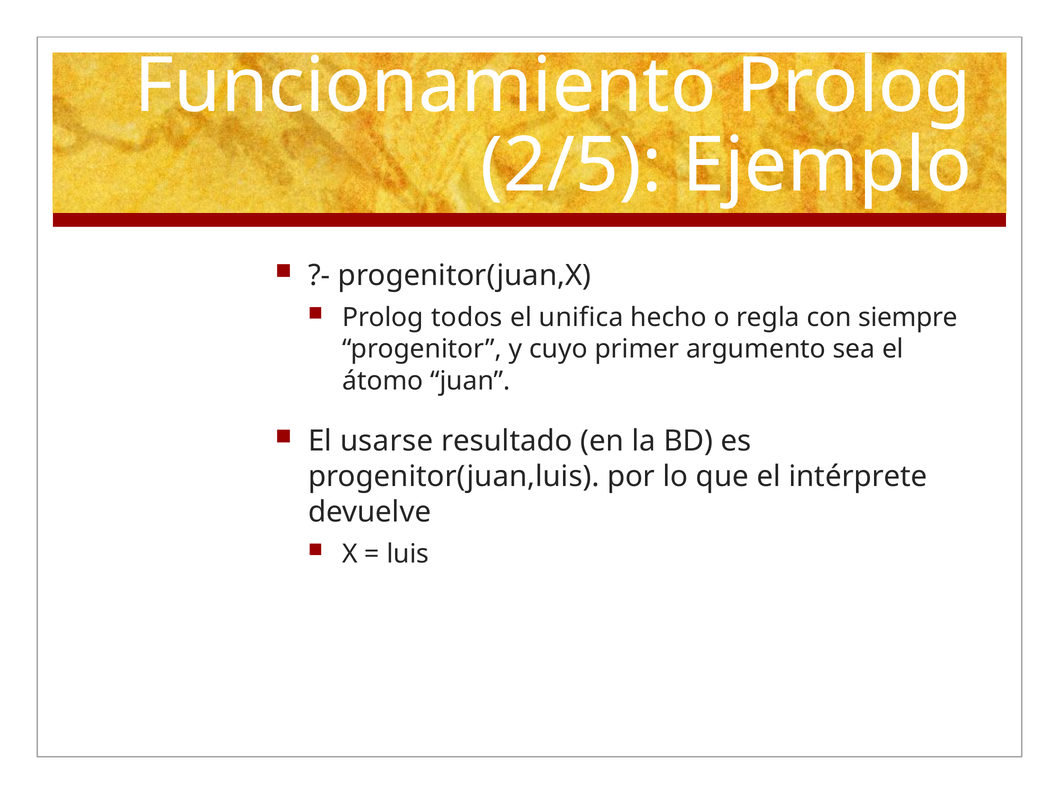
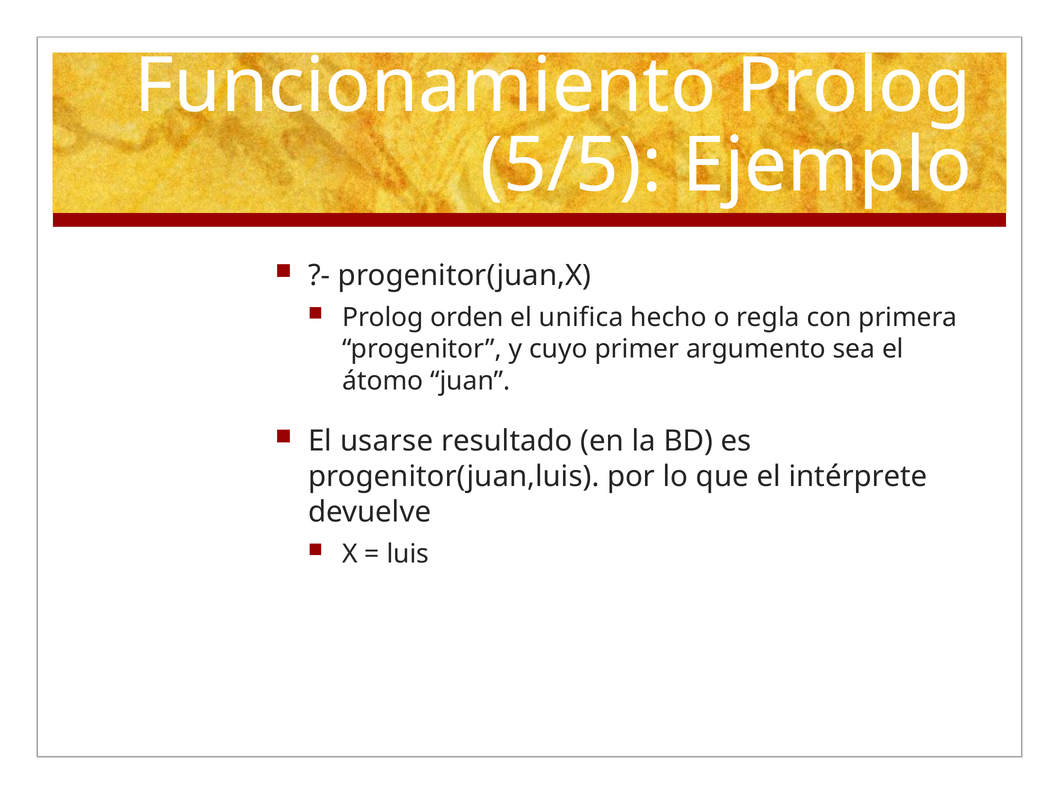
2/5: 2/5 -> 5/5
todos: todos -> orden
siempre: siempre -> primera
